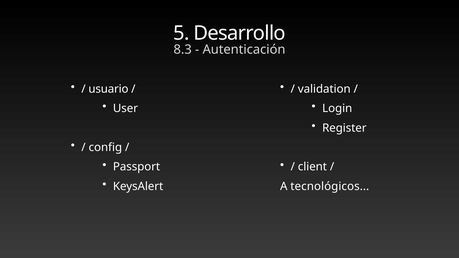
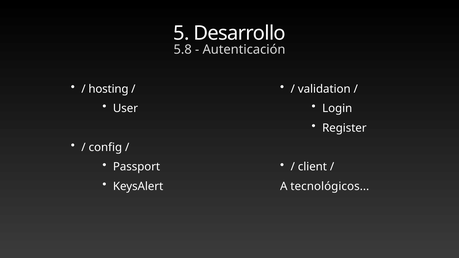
8.3: 8.3 -> 5.8
usuario: usuario -> hosting
